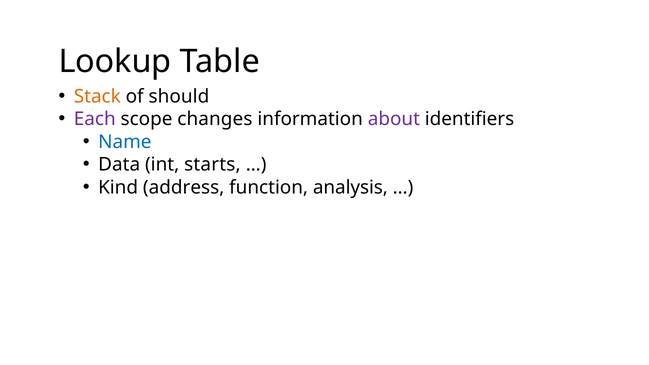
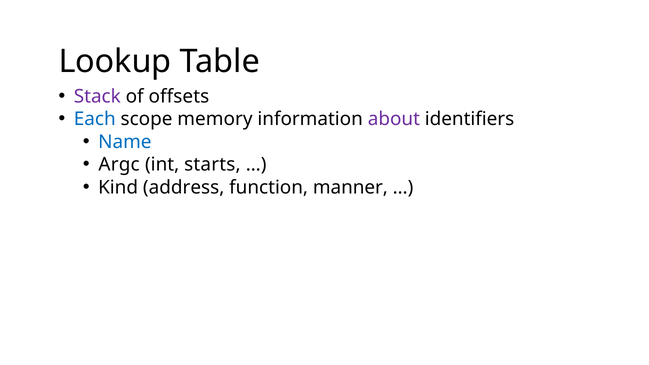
Stack colour: orange -> purple
should: should -> offsets
Each colour: purple -> blue
changes: changes -> memory
Data: Data -> Argc
analysis: analysis -> manner
